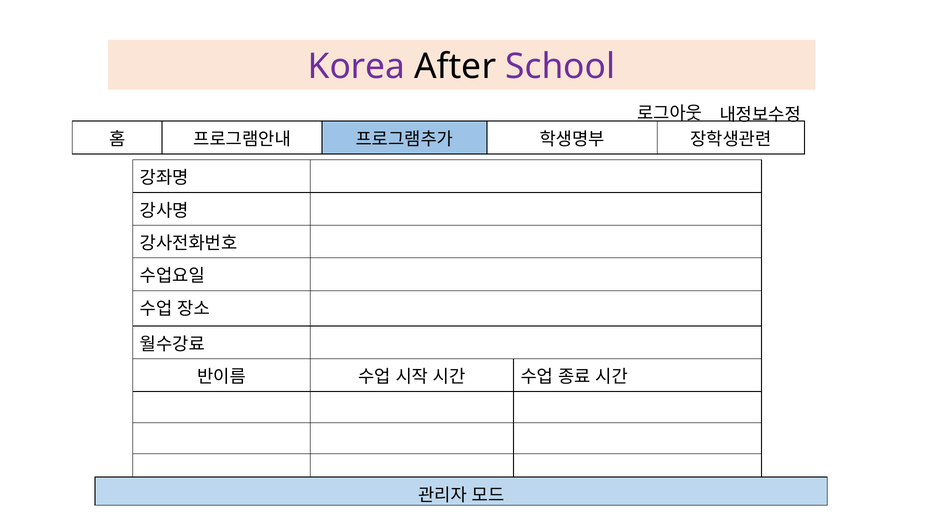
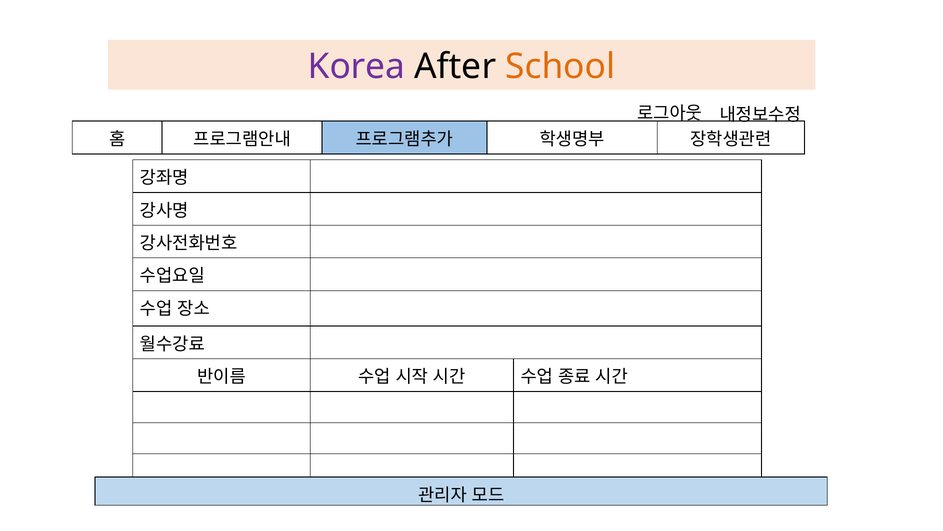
School colour: purple -> orange
